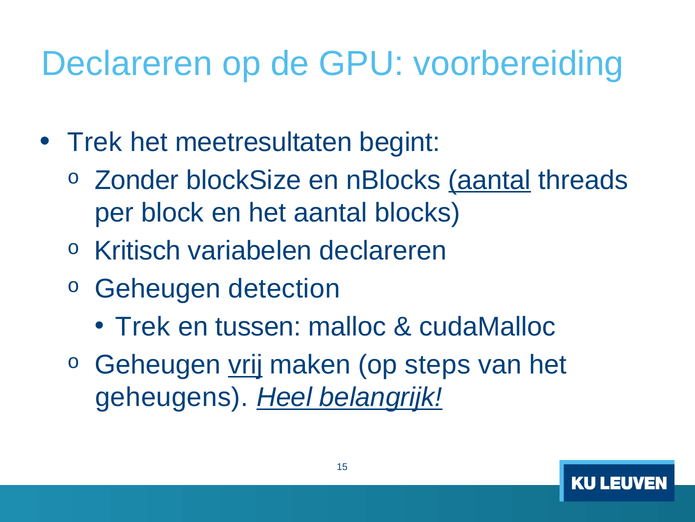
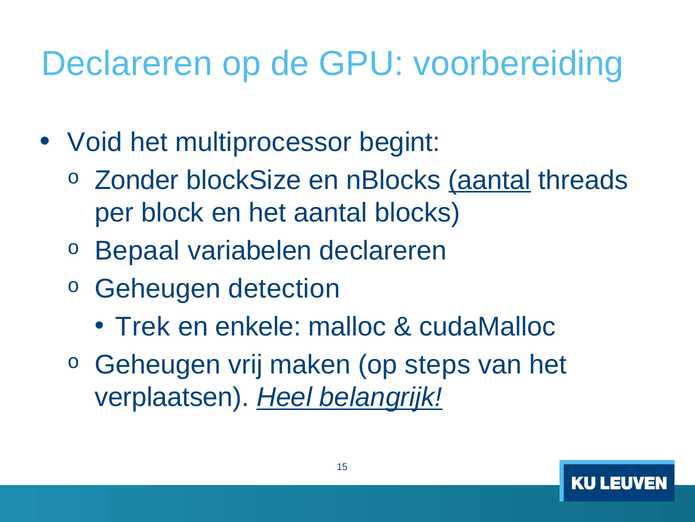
Trek at (95, 142): Trek -> Void
meetresultaten: meetresultaten -> multiprocessor
Kritisch: Kritisch -> Bepaal
tussen: tussen -> enkele
vrij underline: present -> none
geheugens: geheugens -> verplaatsen
